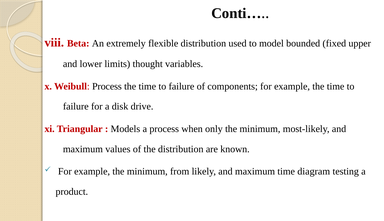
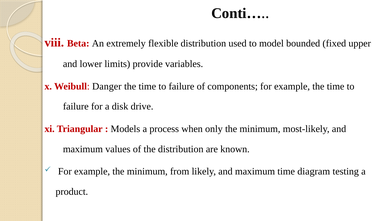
thought: thought -> provide
Weibull Process: Process -> Danger
